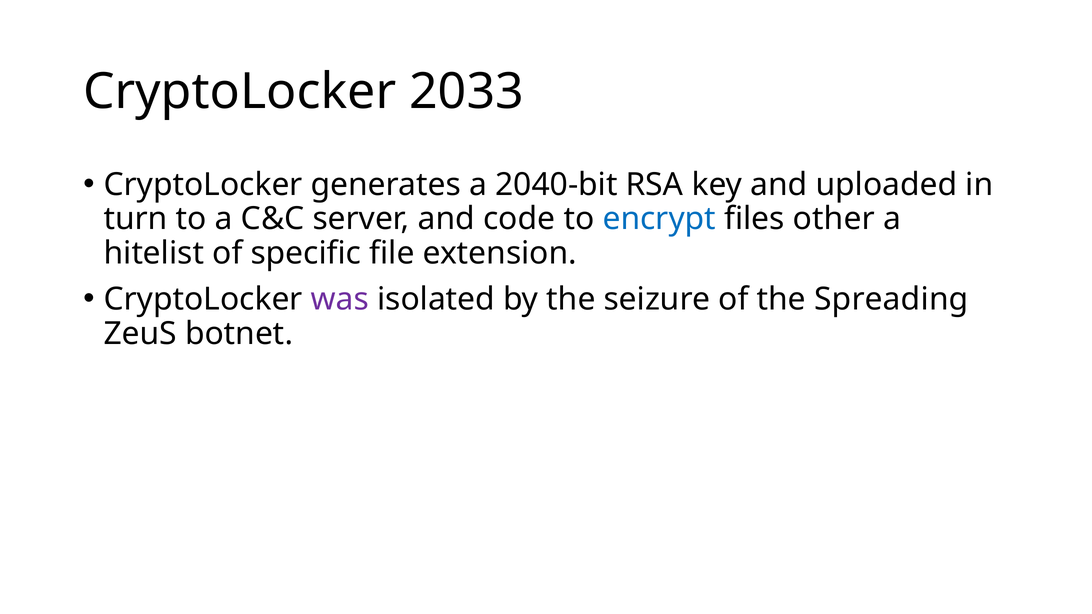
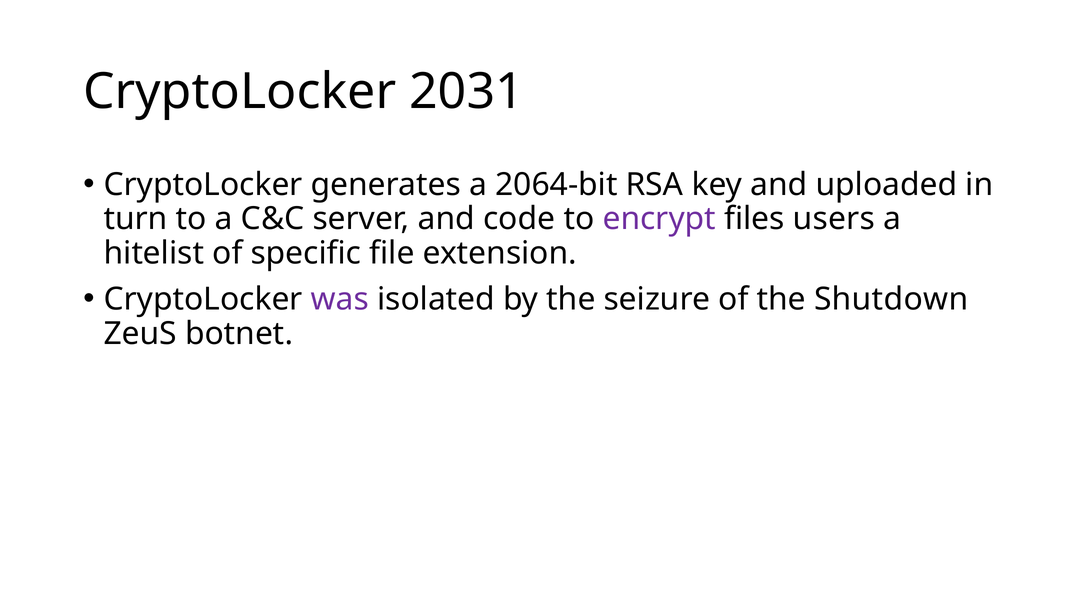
2033: 2033 -> 2031
2040-bit: 2040-bit -> 2064-bit
encrypt colour: blue -> purple
other: other -> users
Spreading: Spreading -> Shutdown
